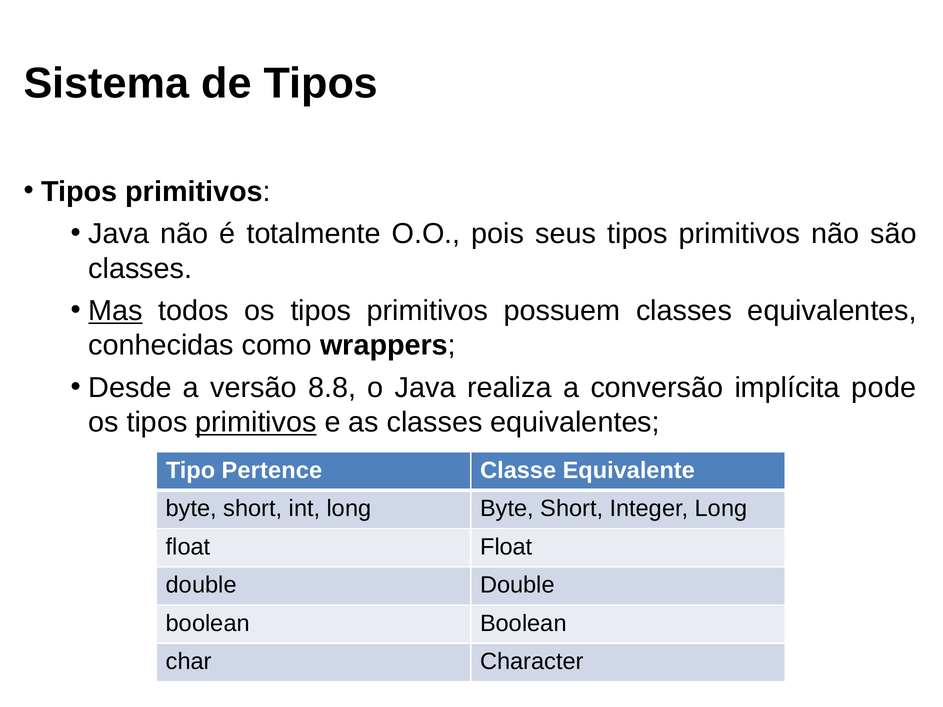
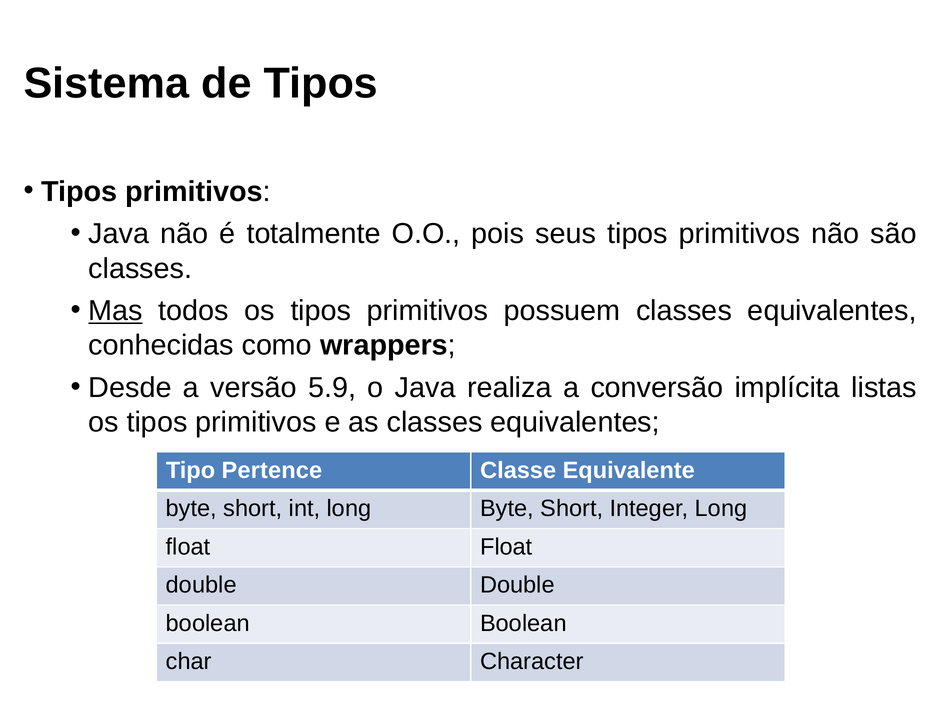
8.8: 8.8 -> 5.9
pode: pode -> listas
primitivos at (256, 423) underline: present -> none
